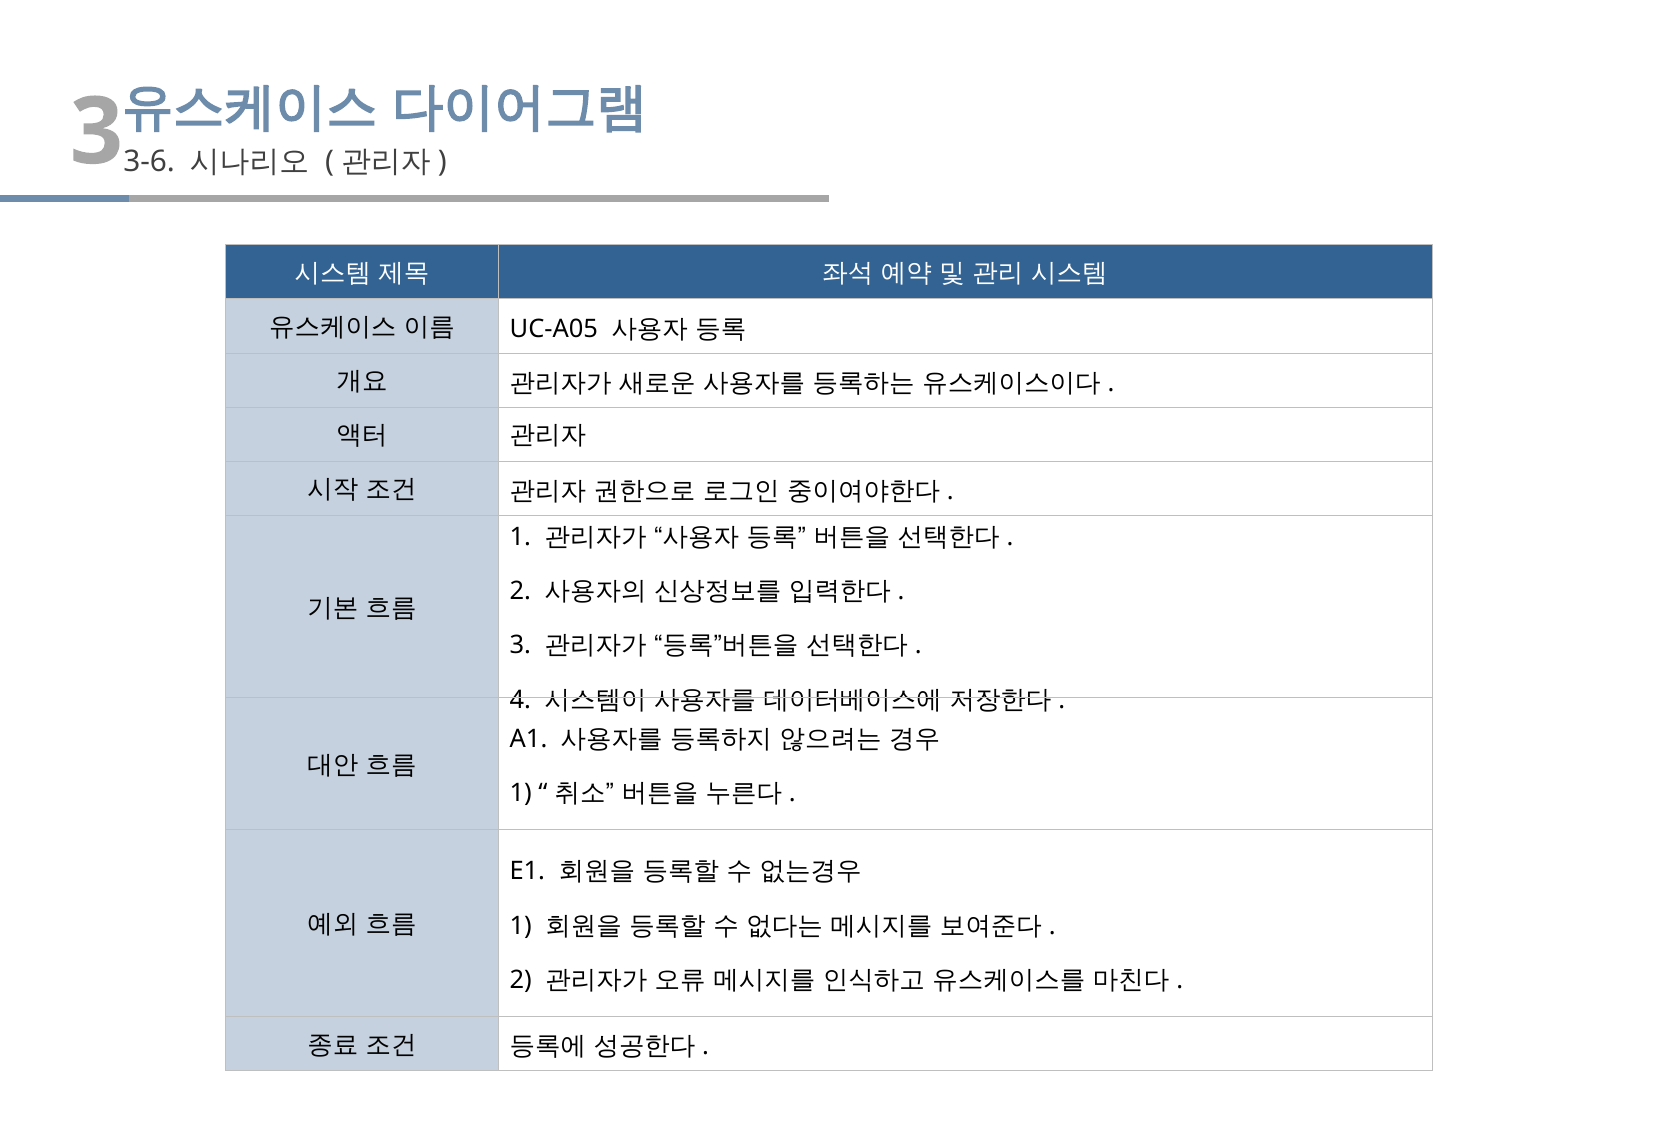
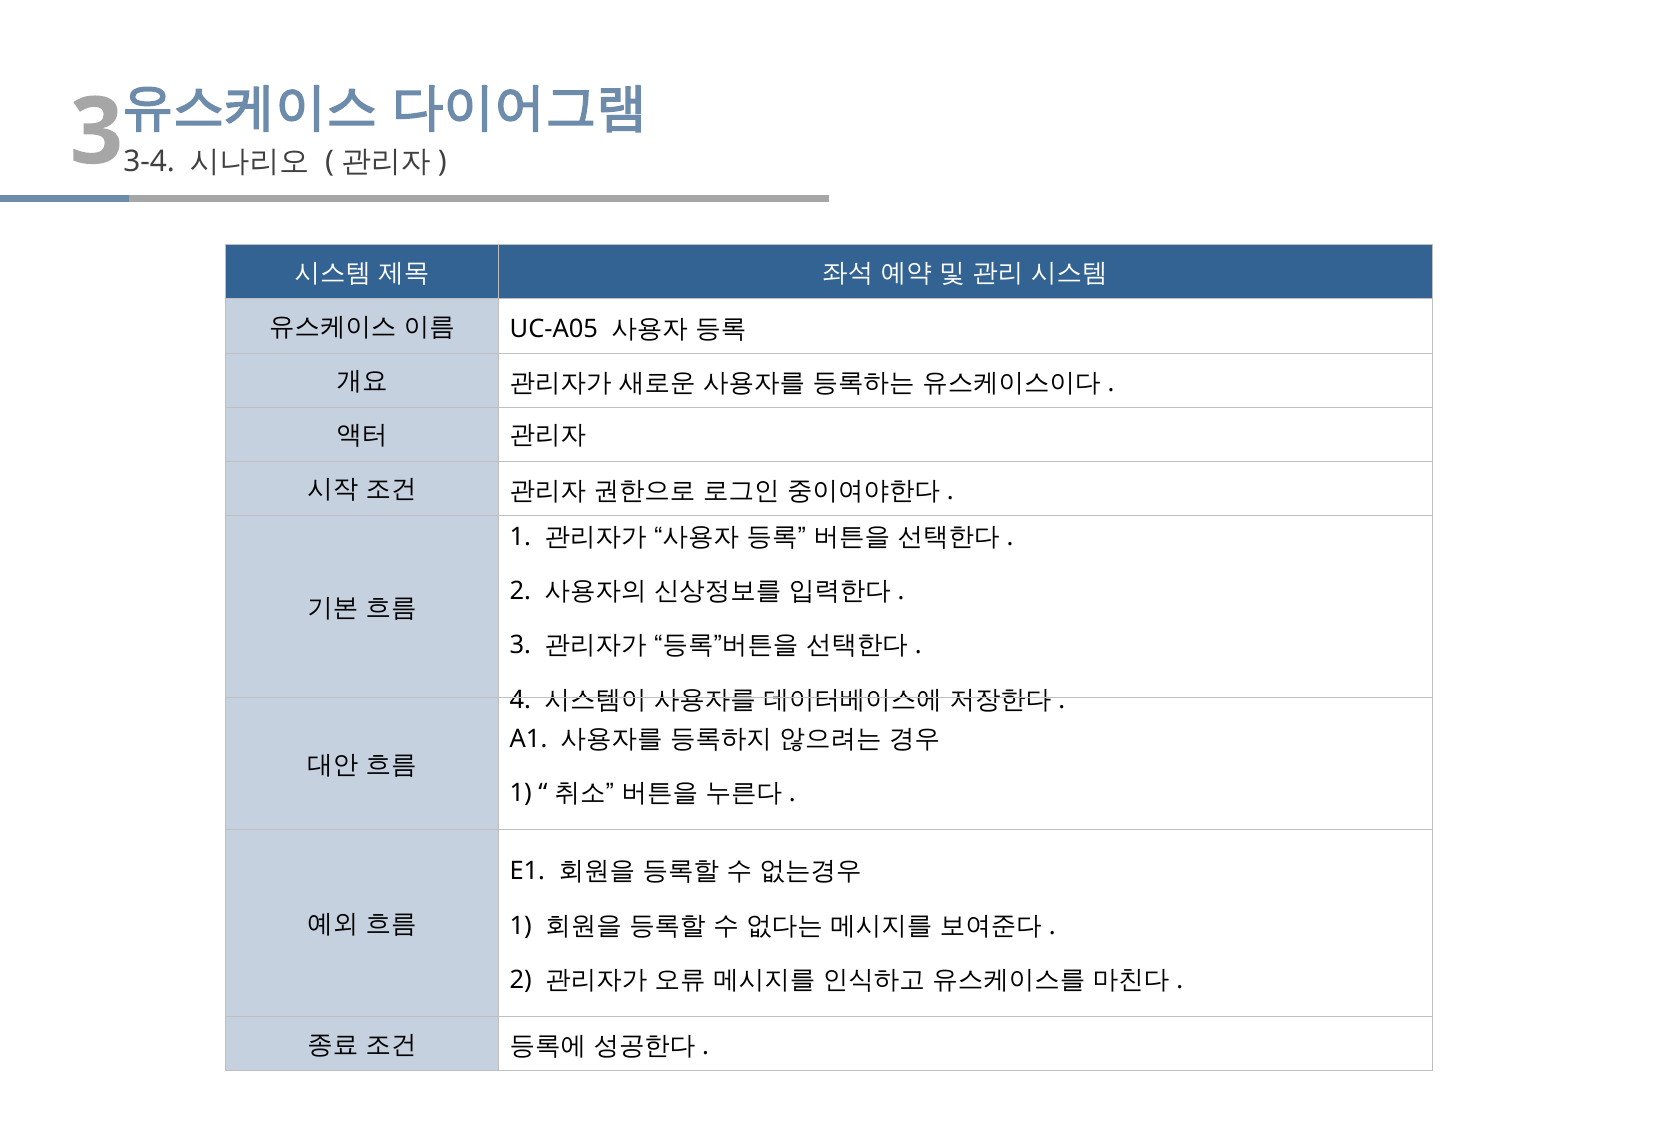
3-6: 3-6 -> 3-4
